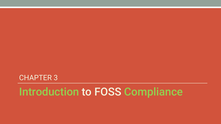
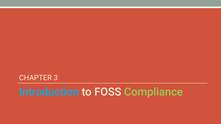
Introduction colour: light green -> light blue
